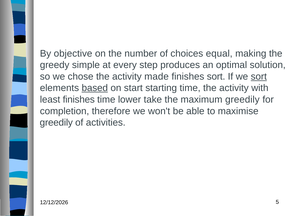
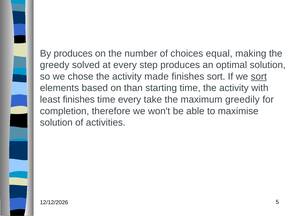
By objective: objective -> produces
simple: simple -> solved
based underline: present -> none
start: start -> than
time lower: lower -> every
greedily at (56, 123): greedily -> solution
